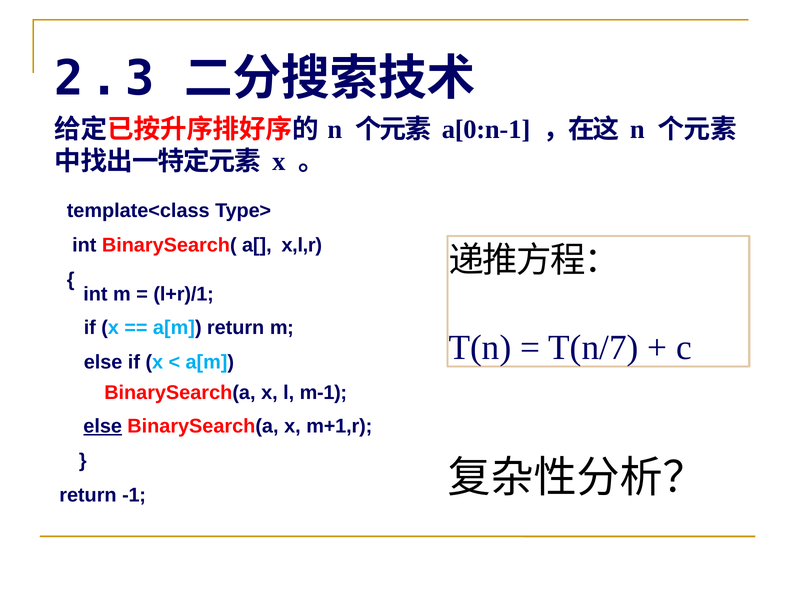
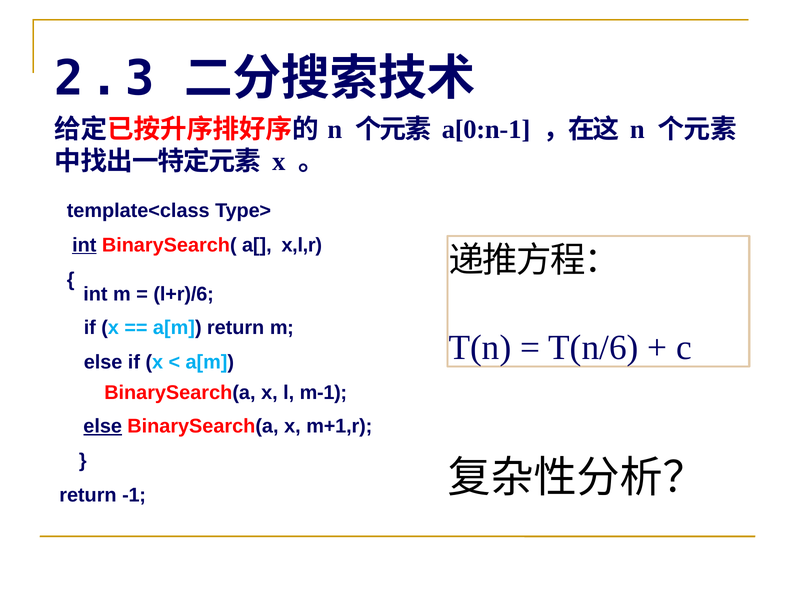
int at (84, 245) underline: none -> present
l+r)/1: l+r)/1 -> l+r)/6
T(n/7: T(n/7 -> T(n/6
